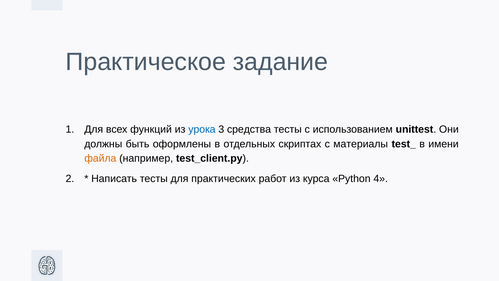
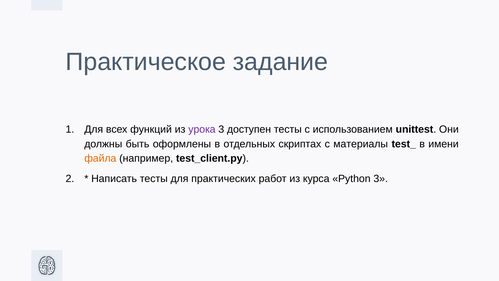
урока colour: blue -> purple
средства: средства -> доступен
Python 4: 4 -> 3
